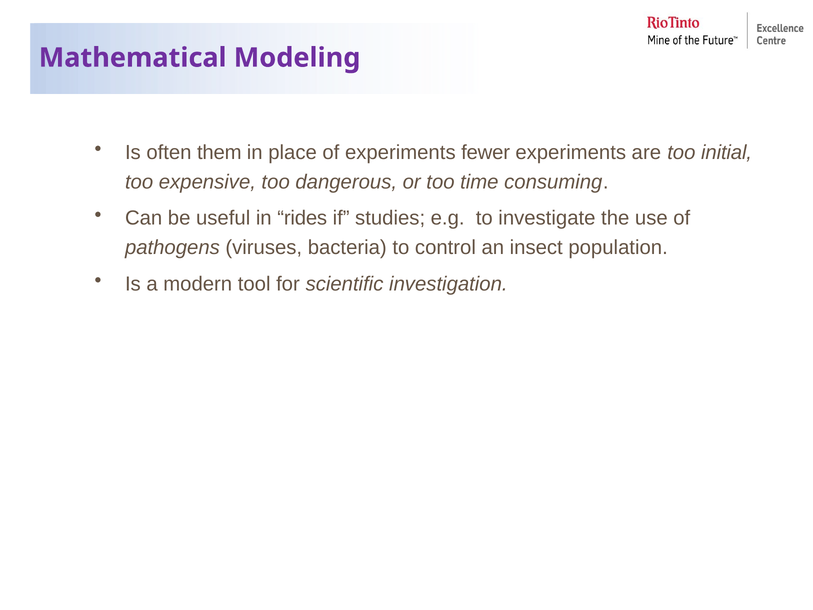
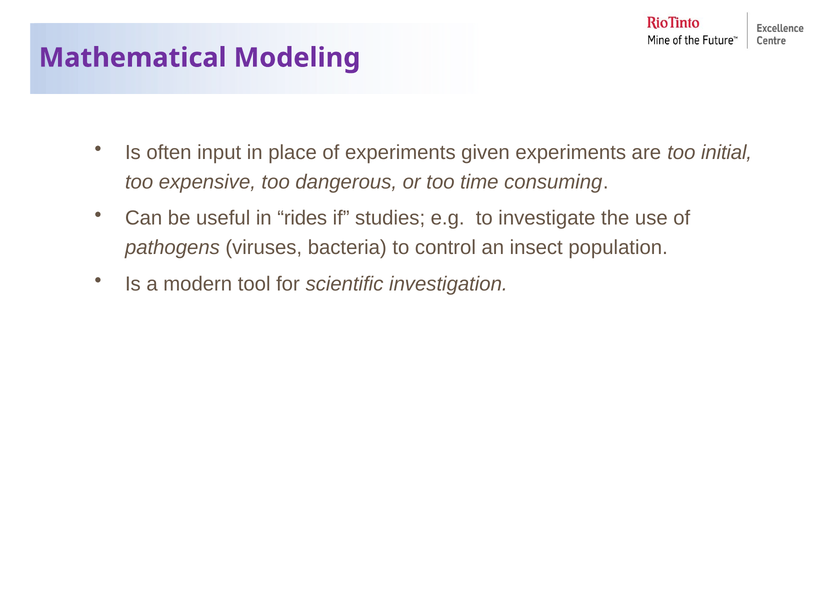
them: them -> input
fewer: fewer -> given
